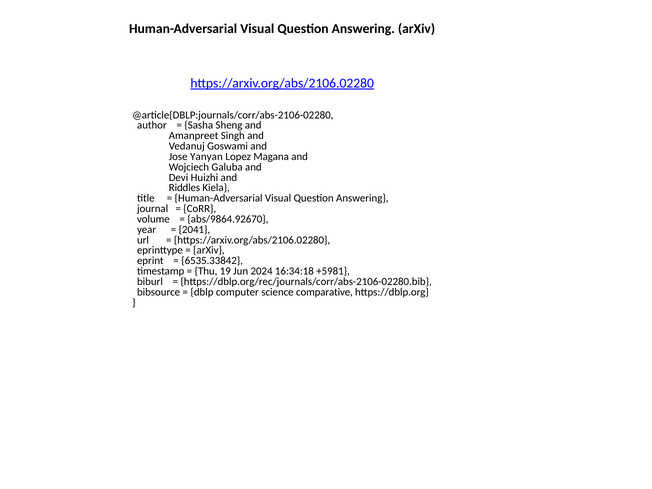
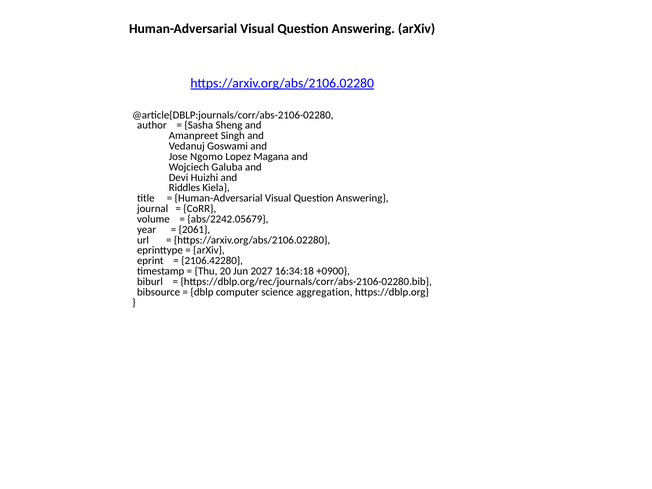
Yanyan: Yanyan -> Ngomo
abs/9864.92670: abs/9864.92670 -> abs/2242.05679
2041: 2041 -> 2061
6535.33842: 6535.33842 -> 2106.42280
19: 19 -> 20
2024: 2024 -> 2027
+5981: +5981 -> +0900
comparative: comparative -> aggregation
